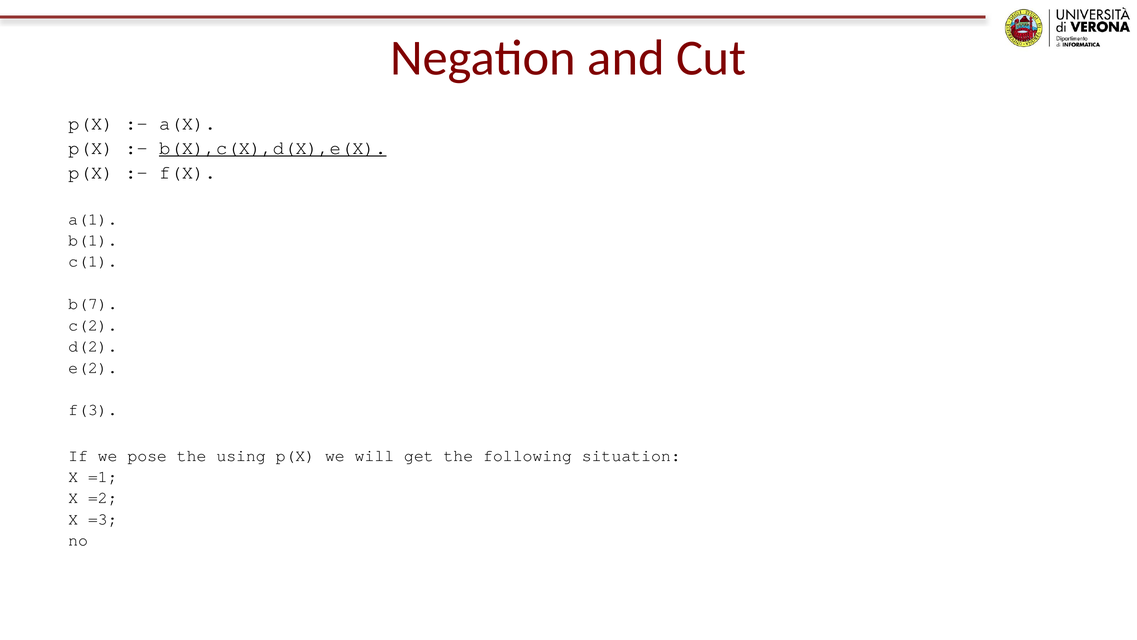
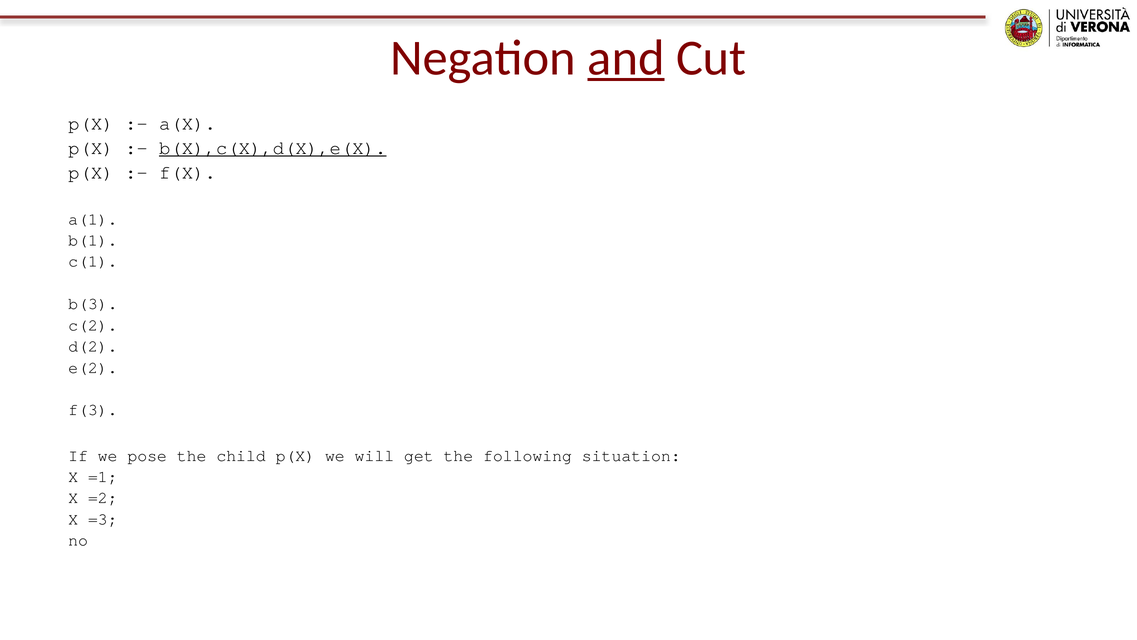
and underline: none -> present
b(7: b(7 -> b(3
using: using -> child
